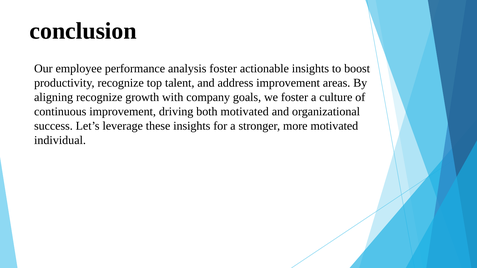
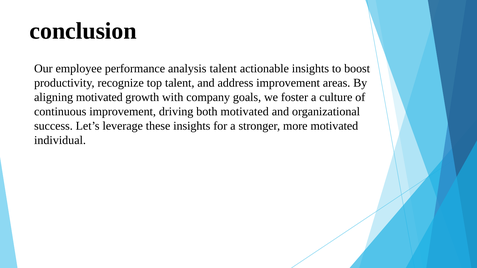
analysis foster: foster -> talent
aligning recognize: recognize -> motivated
